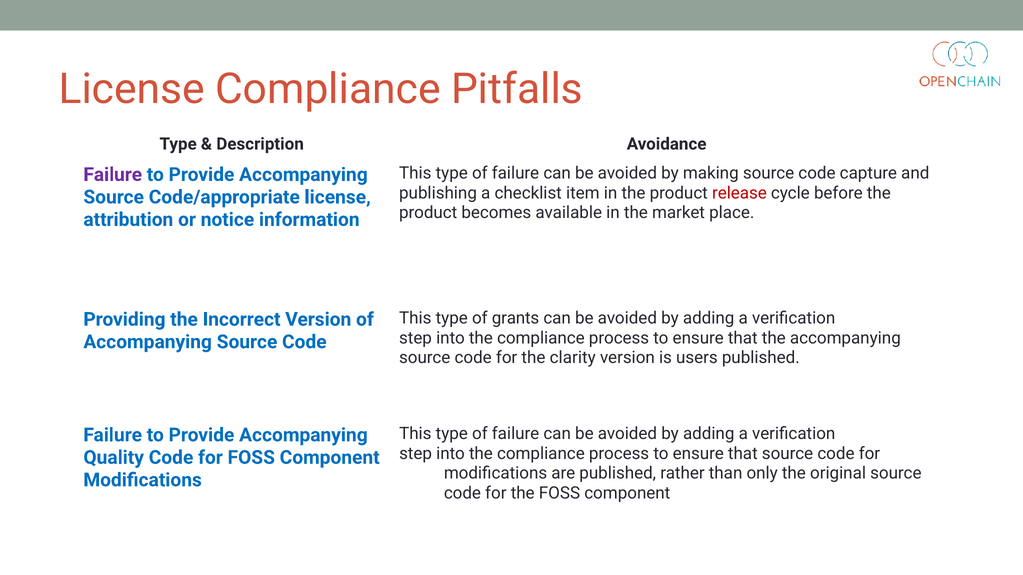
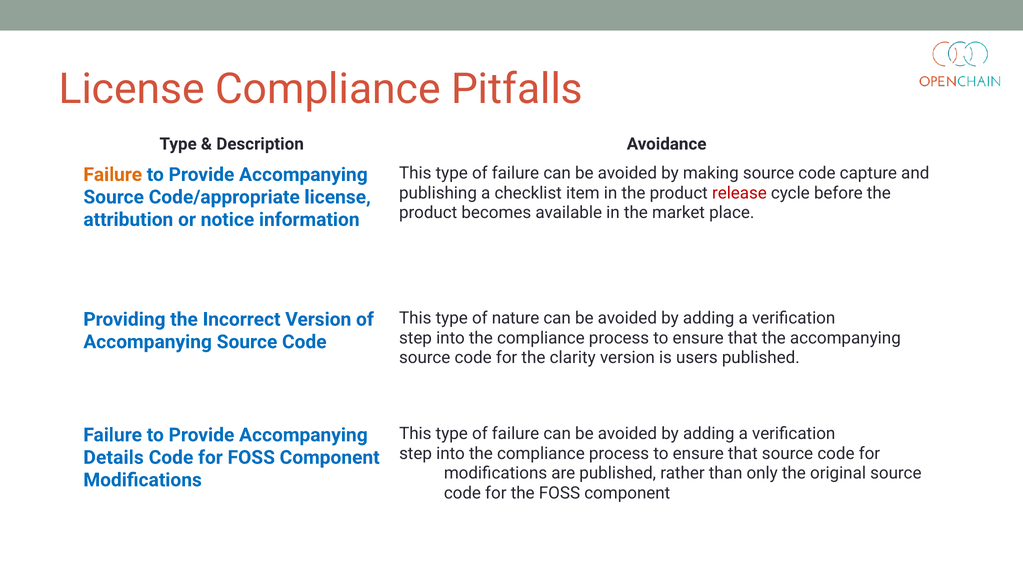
Failure at (113, 175) colour: purple -> orange
grants: grants -> nature
Quality: Quality -> Details
